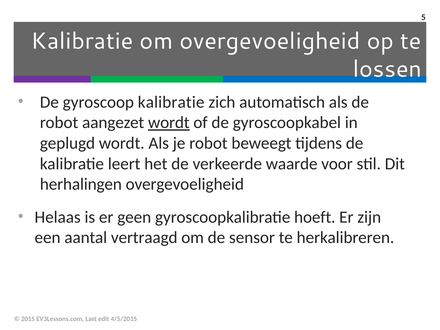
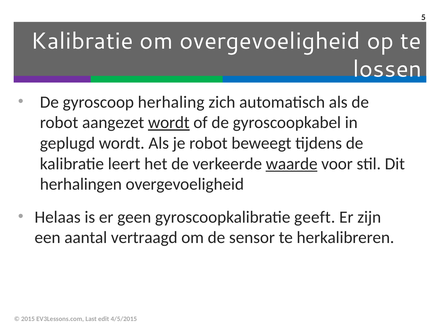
gyroscoop kalibratie: kalibratie -> herhaling
waarde underline: none -> present
hoeft: hoeft -> geeft
